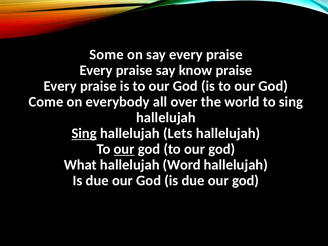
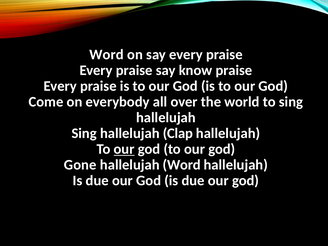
Some at (107, 55): Some -> Word
Sing at (84, 133) underline: present -> none
Lets: Lets -> Clap
What: What -> Gone
